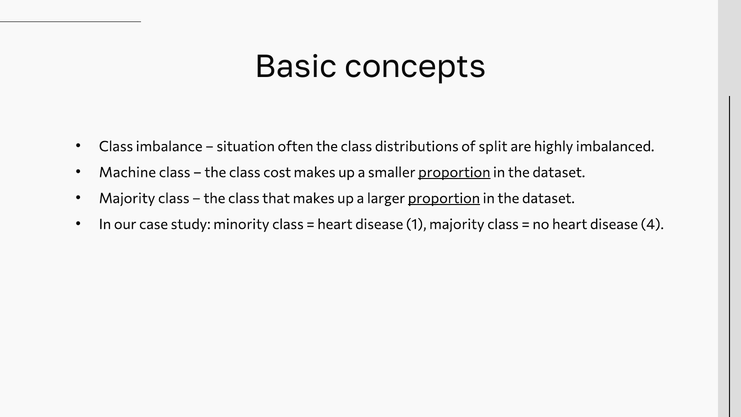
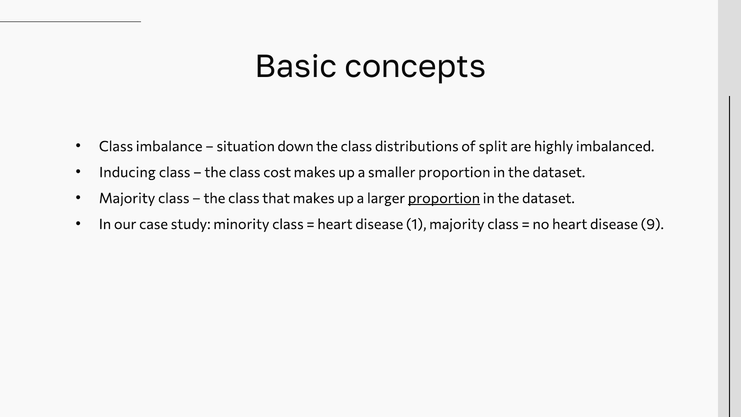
often: often -> down
Machine: Machine -> Inducing
proportion at (454, 172) underline: present -> none
4: 4 -> 9
